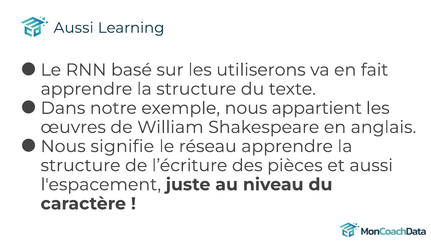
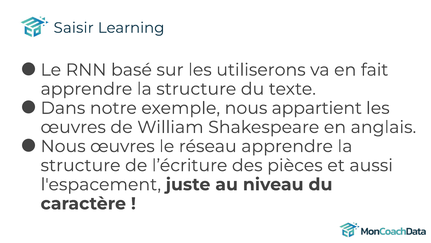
Aussi at (74, 28): Aussi -> Saisir
Nous signifie: signifie -> œuvres
